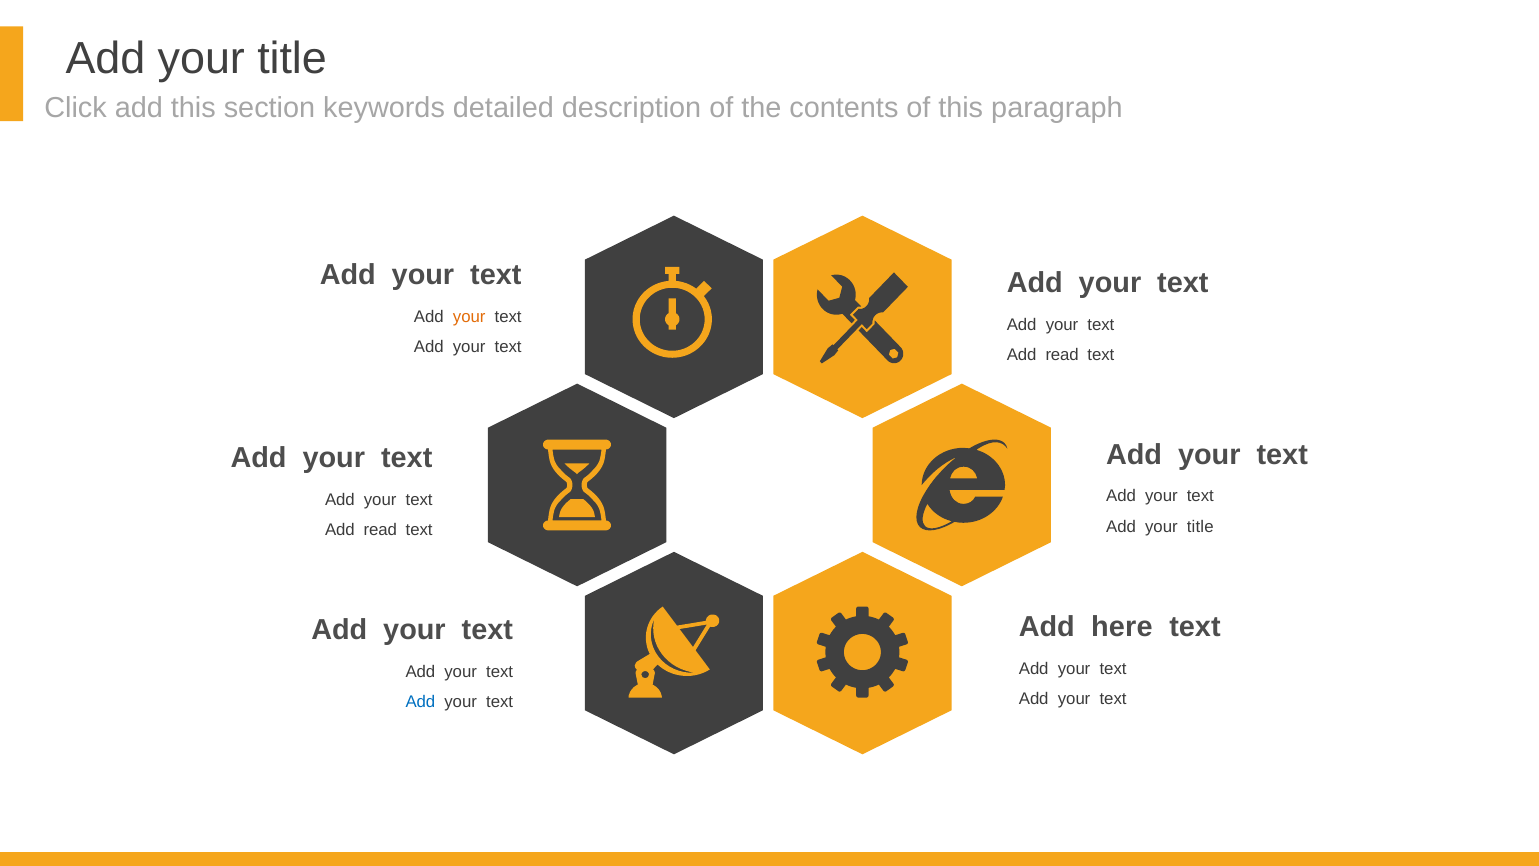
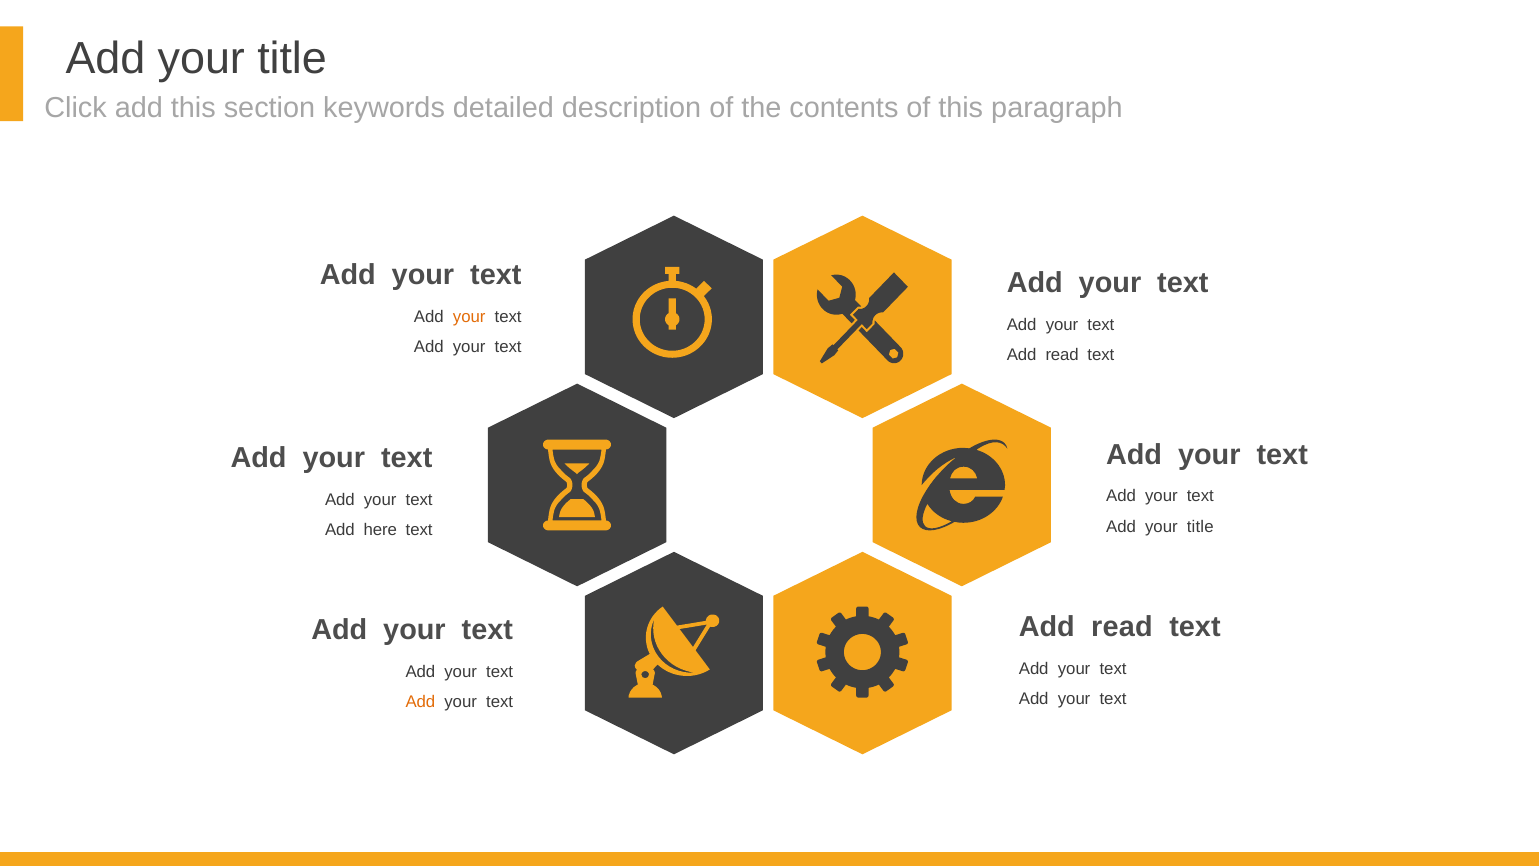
read at (380, 530): read -> here
here at (1122, 627): here -> read
Add at (420, 702) colour: blue -> orange
